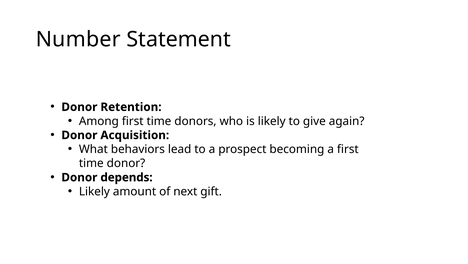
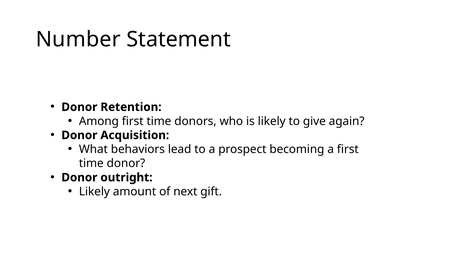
depends: depends -> outright
